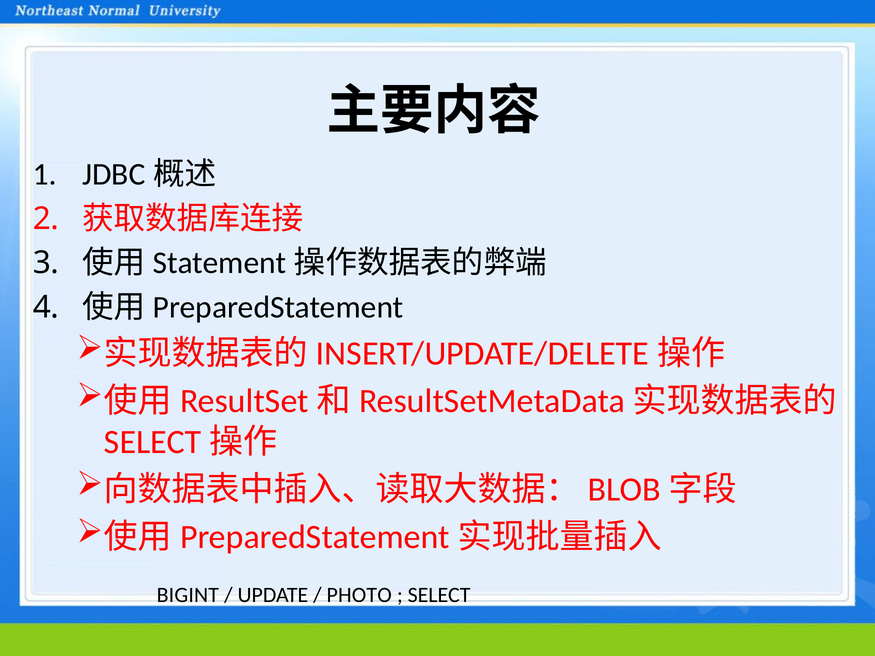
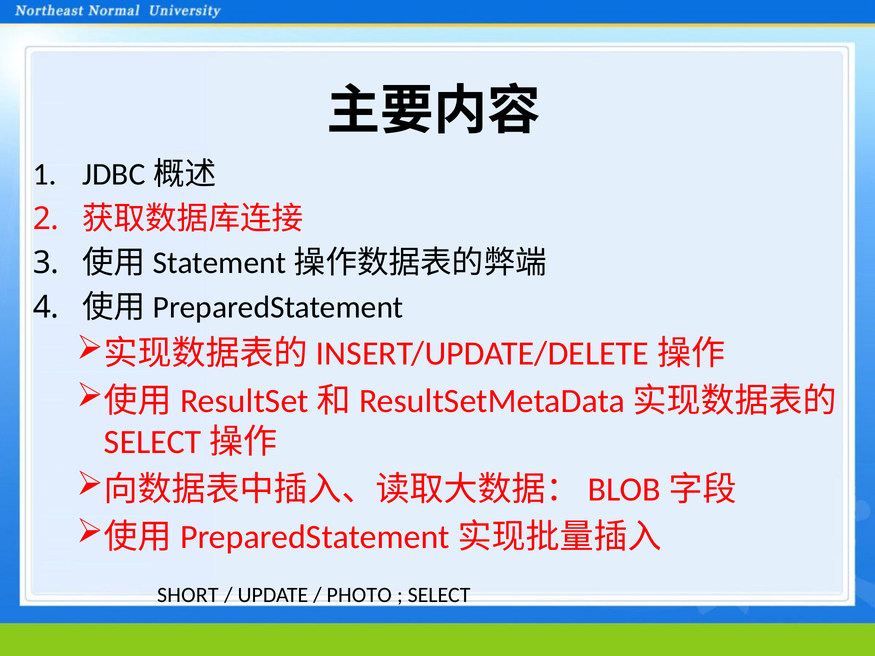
BIGINT: BIGINT -> SHORT
